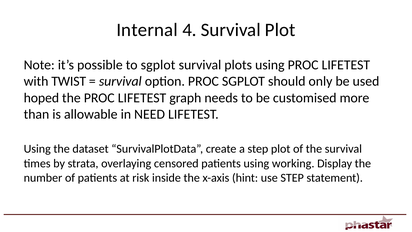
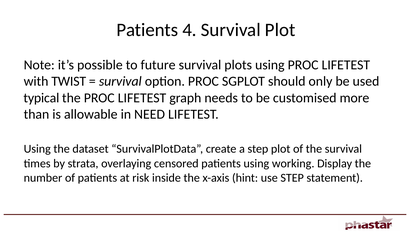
Internal at (147, 30): Internal -> Patients
to sgplot: sgplot -> future
hoped: hoped -> typical
